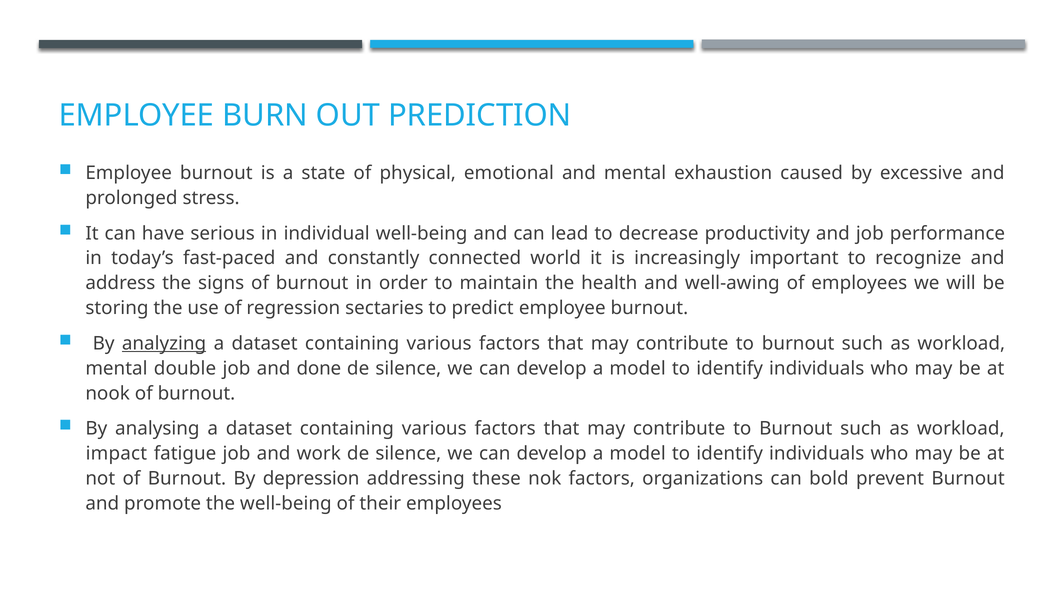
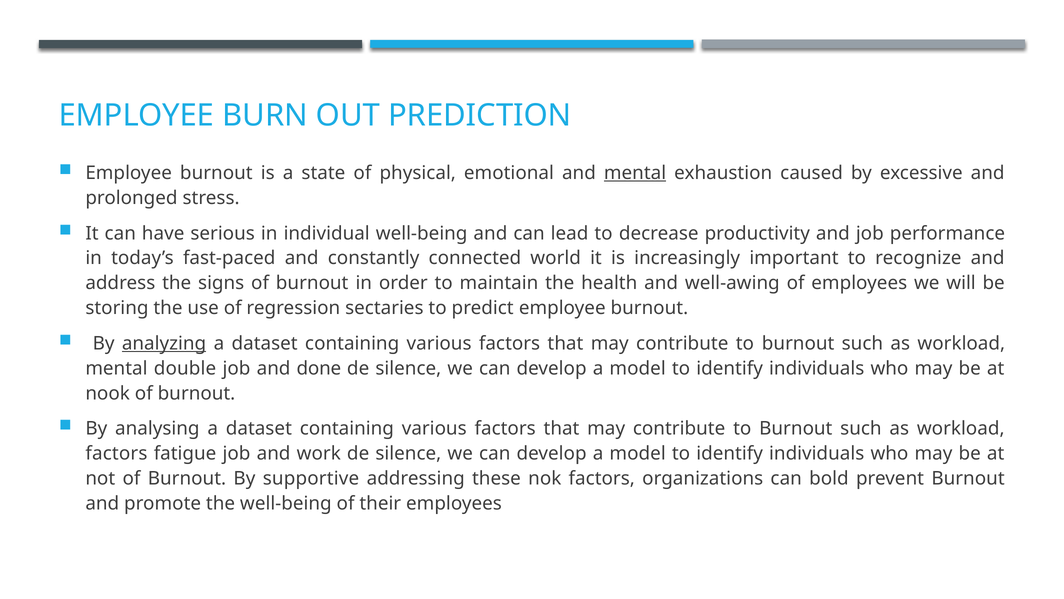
mental at (635, 173) underline: none -> present
impact at (116, 453): impact -> factors
depression: depression -> supportive
